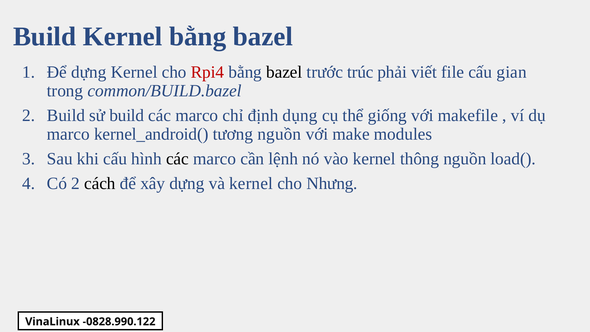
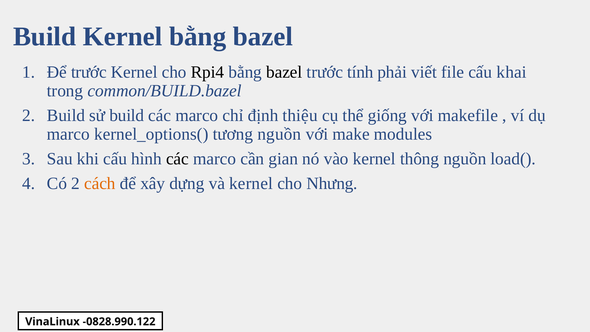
Để dựng: dựng -> trước
Rpi4 colour: red -> black
trúc: trúc -> tính
gian: gian -> khai
dụng: dụng -> thiệu
kernel_android(: kernel_android( -> kernel_options(
lệnh: lệnh -> gian
cách colour: black -> orange
